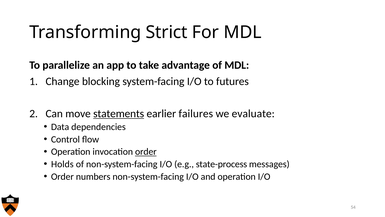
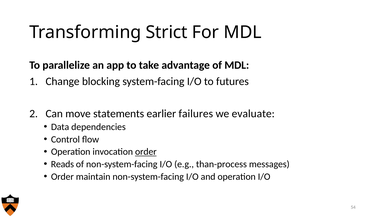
statements underline: present -> none
Holds: Holds -> Reads
state-process: state-process -> than-process
numbers: numbers -> maintain
